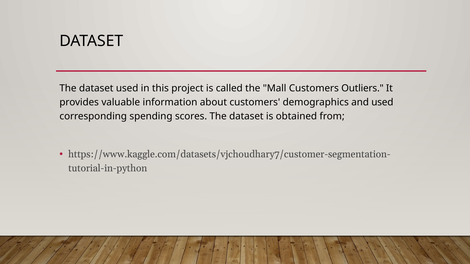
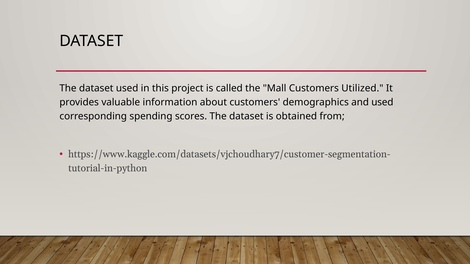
Outliers: Outliers -> Utilized
